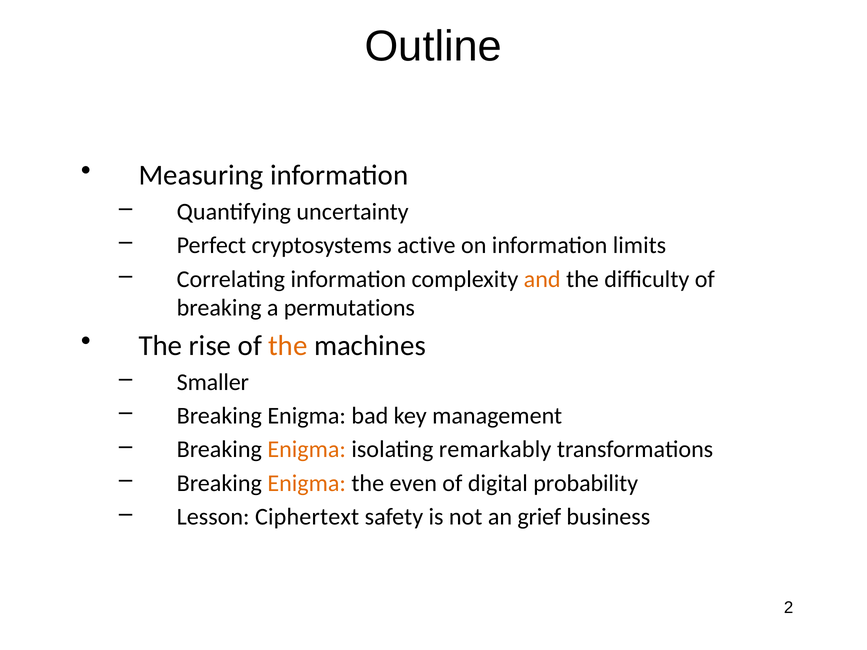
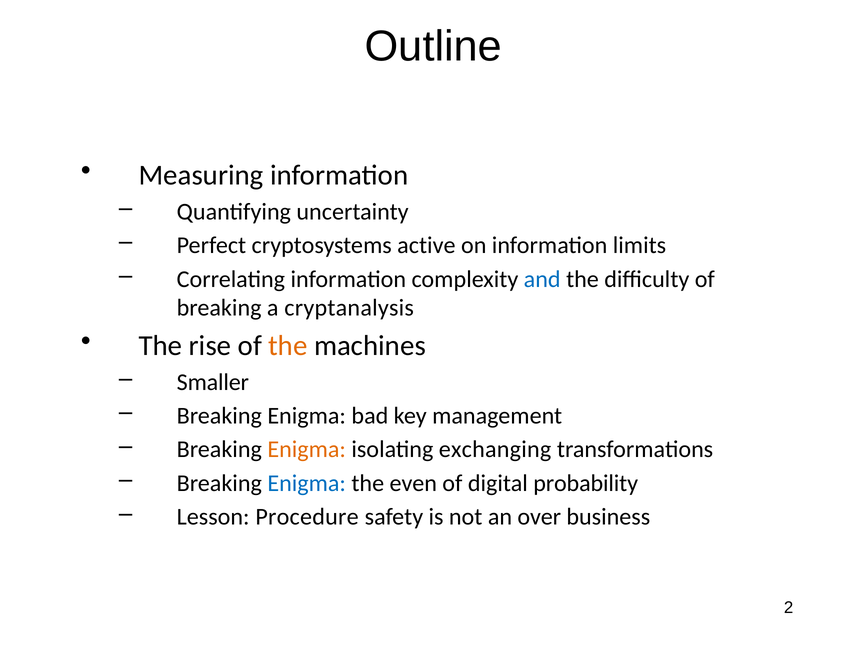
and colour: orange -> blue
permutations: permutations -> cryptanalysis
remarkably: remarkably -> exchanging
Enigma at (307, 483) colour: orange -> blue
Ciphertext: Ciphertext -> Procedure
grief: grief -> over
